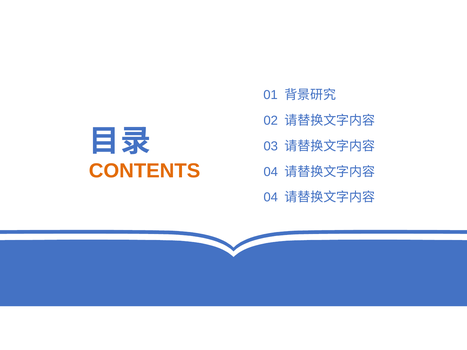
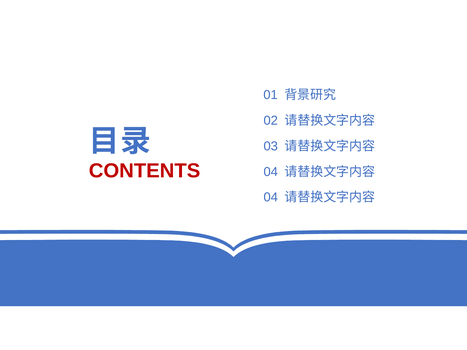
CONTENTS colour: orange -> red
